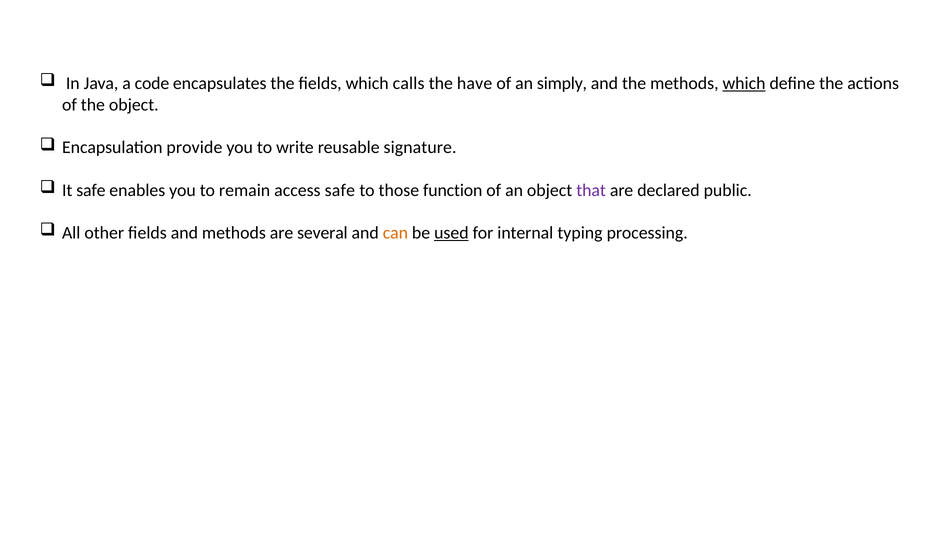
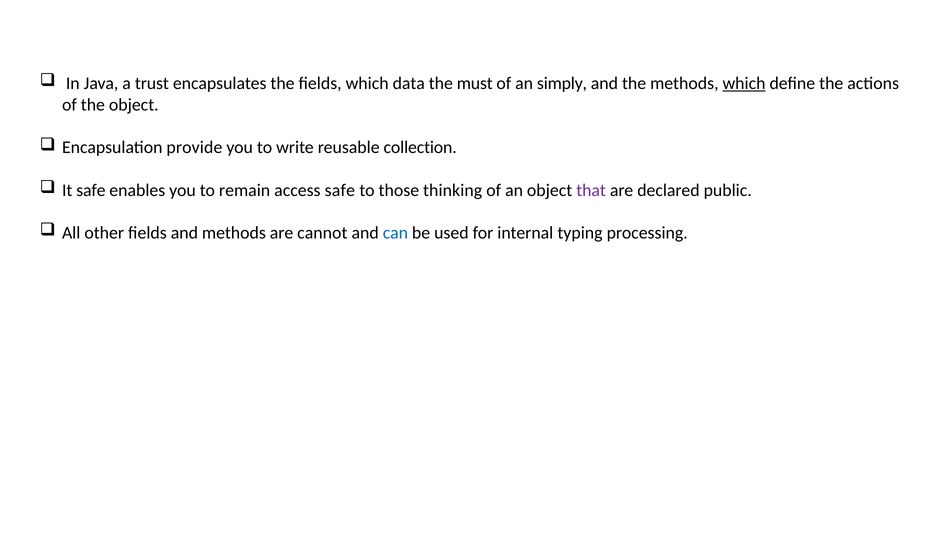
code: code -> trust
calls: calls -> data
have: have -> must
signature: signature -> collection
function: function -> thinking
several: several -> cannot
can colour: orange -> blue
used underline: present -> none
